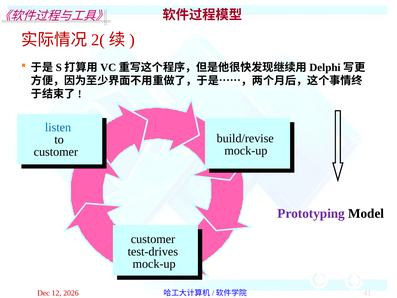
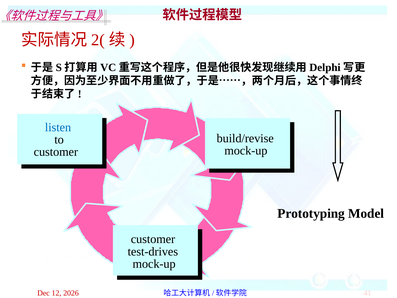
Prototyping colour: purple -> black
